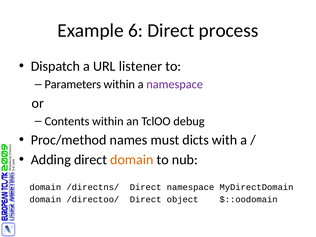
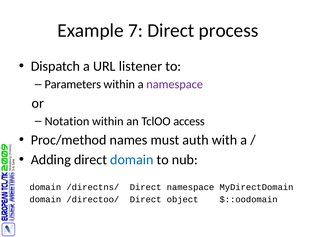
6: 6 -> 7
Contents: Contents -> Notation
debug: debug -> access
dicts: dicts -> auth
domain at (132, 160) colour: orange -> blue
